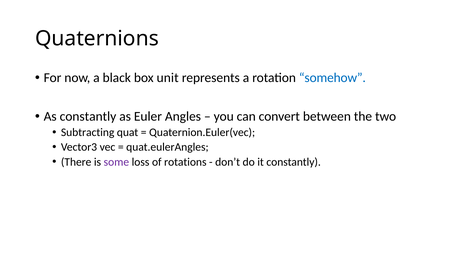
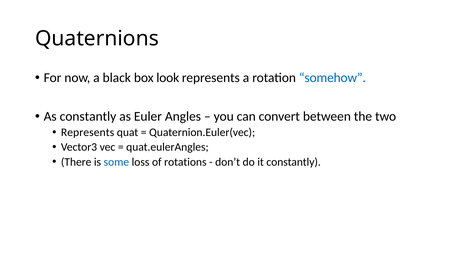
unit: unit -> look
Subtracting at (88, 132): Subtracting -> Represents
some colour: purple -> blue
